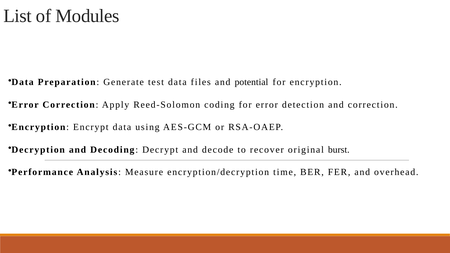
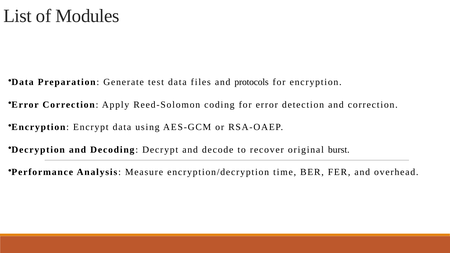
potential: potential -> protocols
